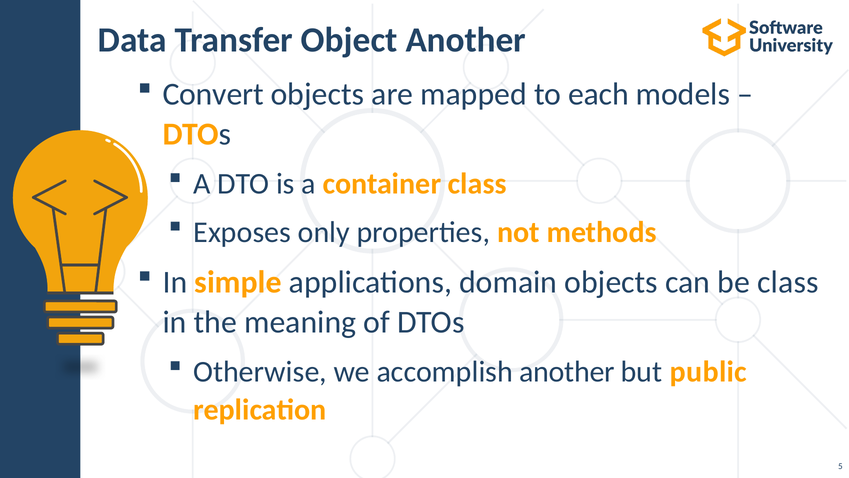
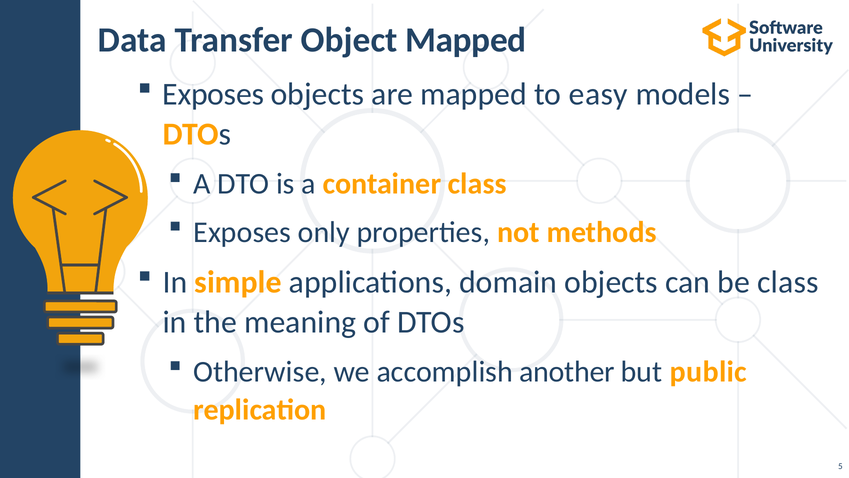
Object Another: Another -> Mapped
Convert at (213, 94): Convert -> Exposes
each: each -> easy
